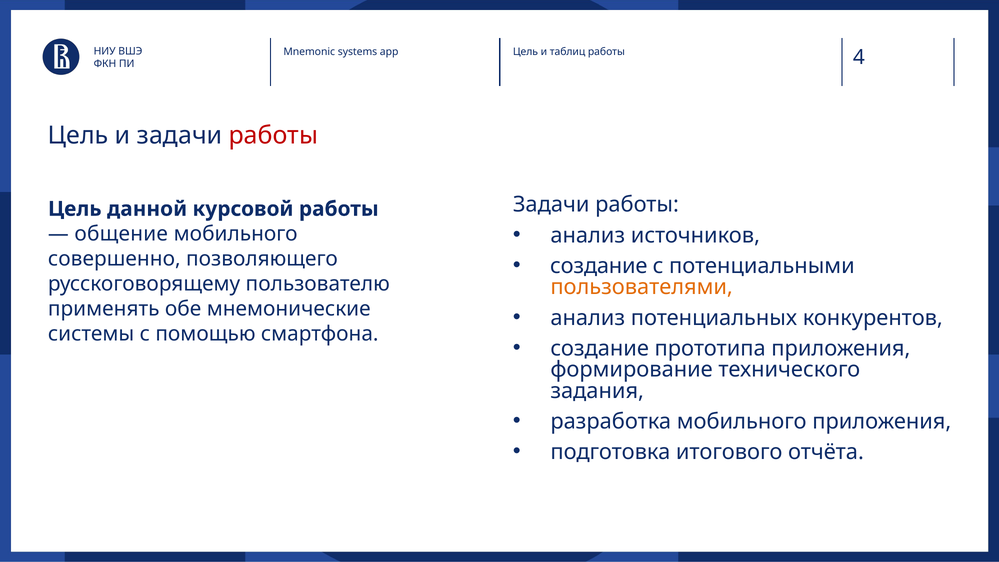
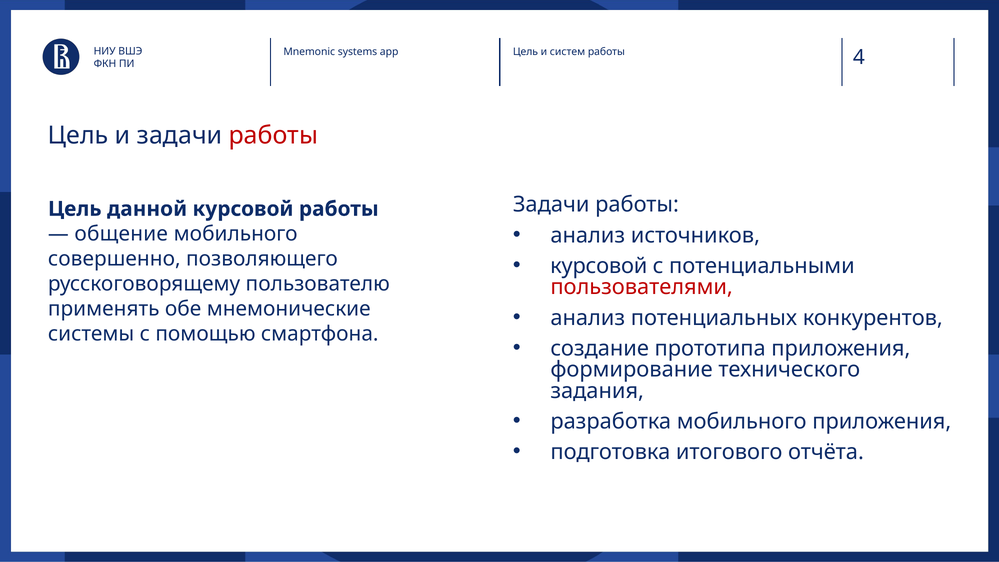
таблиц: таблиц -> систем
создание at (599, 266): создание -> курсовой
пользователями colour: orange -> red
